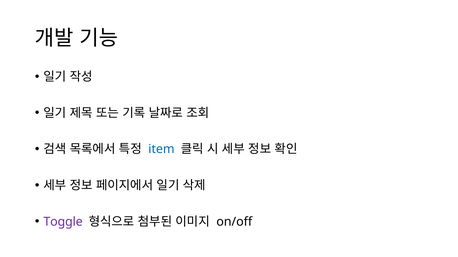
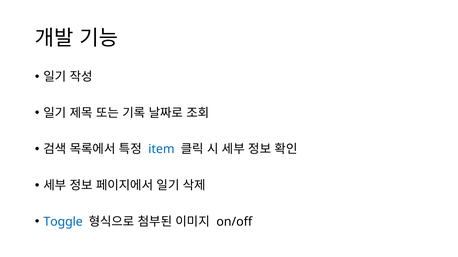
Toggle colour: purple -> blue
